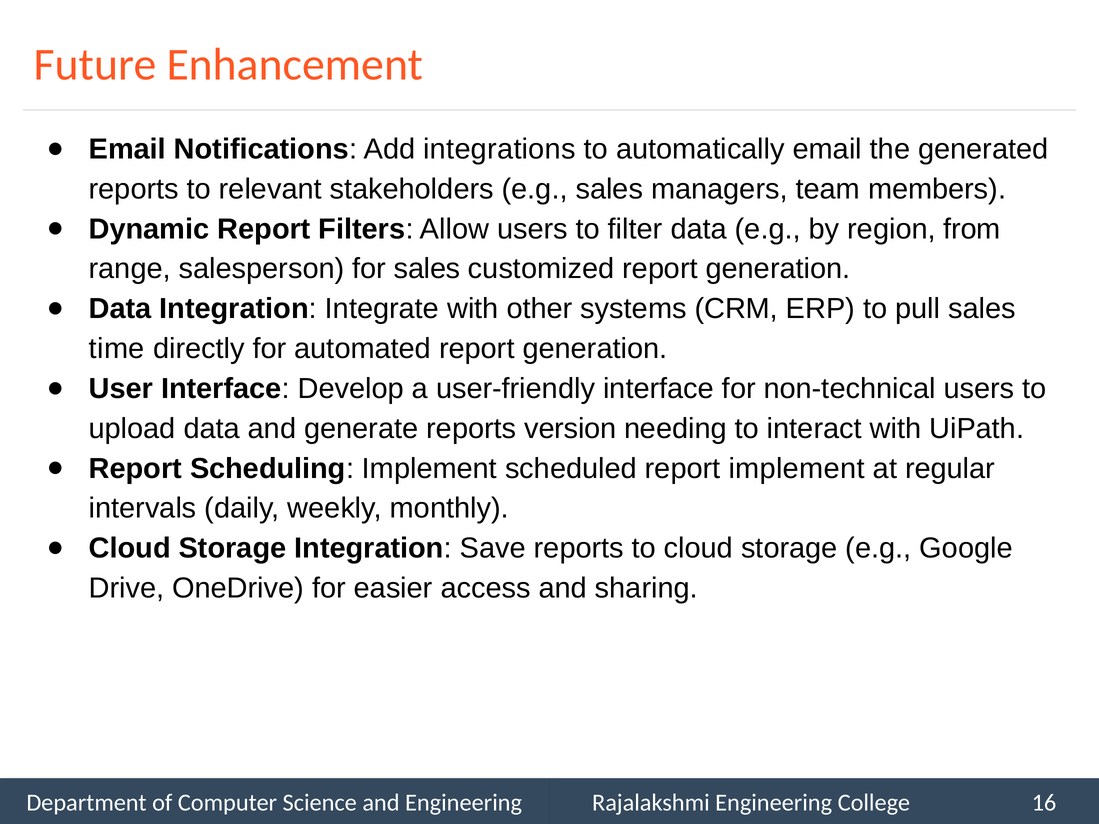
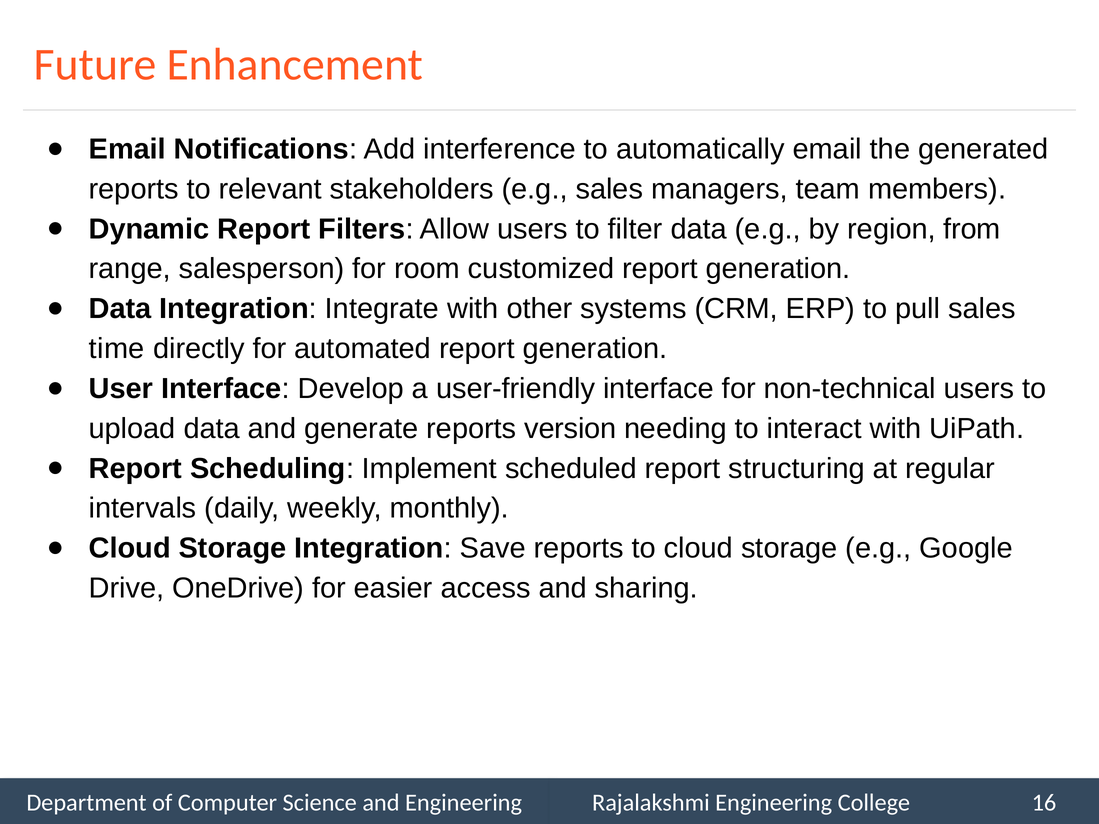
integrations: integrations -> interference
for sales: sales -> room
report implement: implement -> structuring
